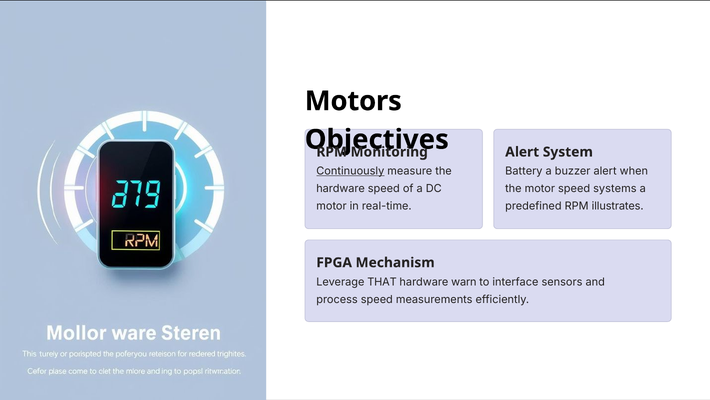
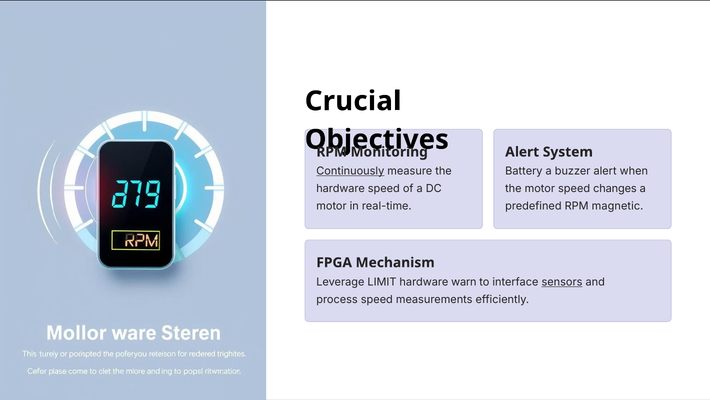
Motors: Motors -> Crucial
systems: systems -> changes
illustrates: illustrates -> magnetic
THAT: THAT -> LIMIT
sensors underline: none -> present
